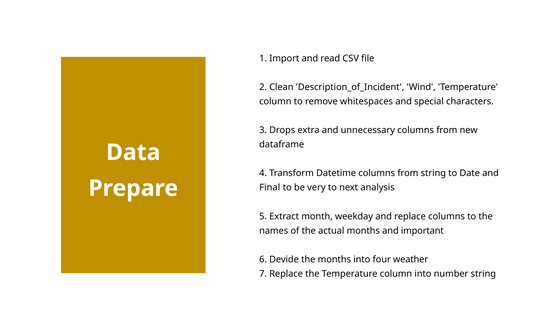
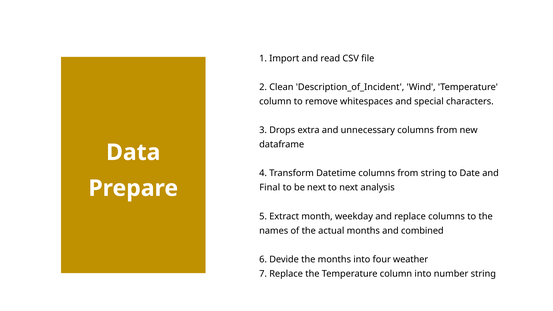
be very: very -> next
important: important -> combined
